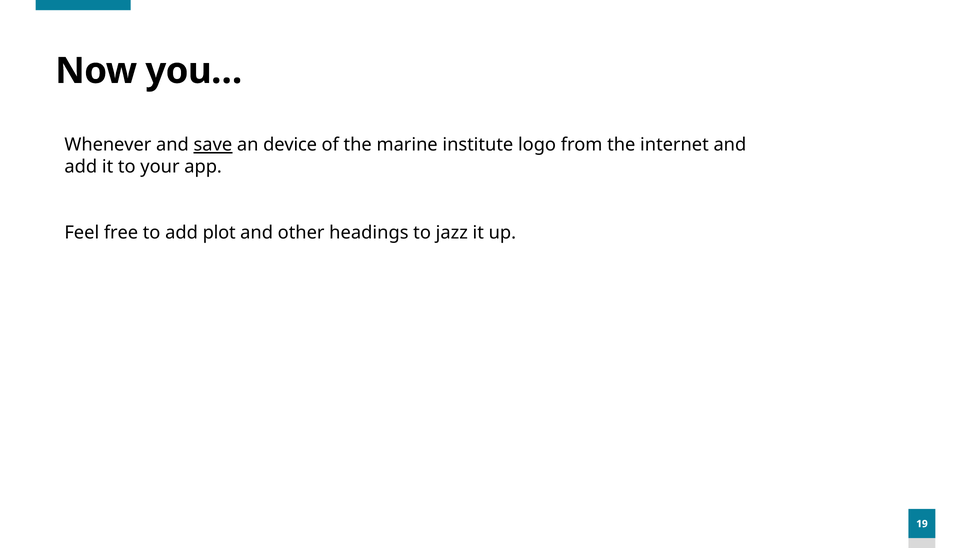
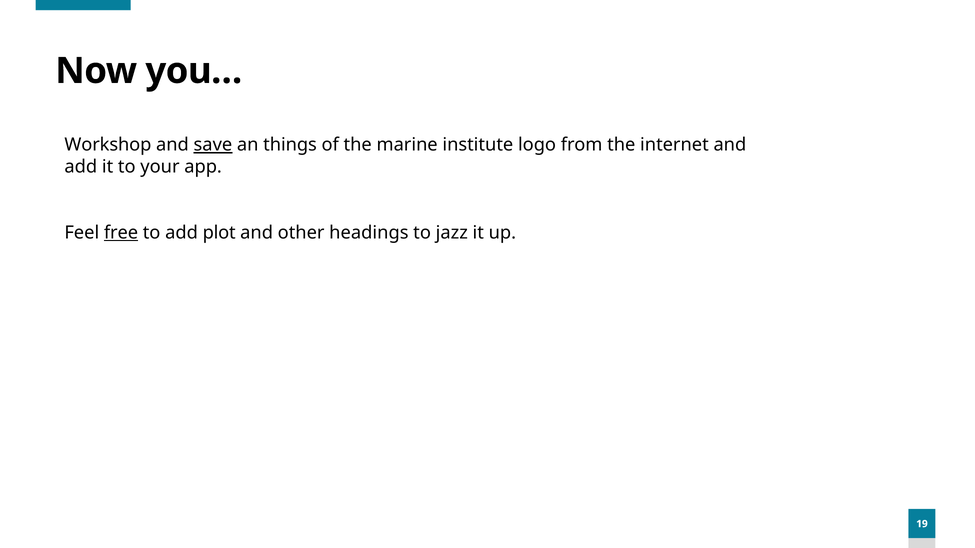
Whenever: Whenever -> Workshop
device: device -> things
free underline: none -> present
